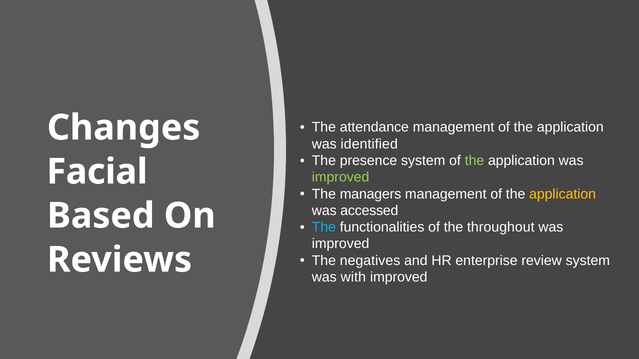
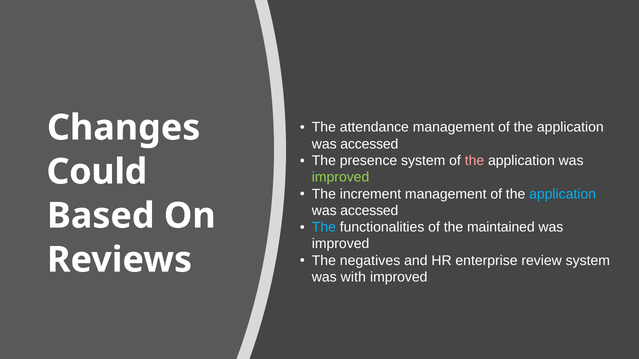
identified at (369, 144): identified -> accessed
the at (474, 161) colour: light green -> pink
Facial: Facial -> Could
managers: managers -> increment
application at (563, 194) colour: yellow -> light blue
throughout: throughout -> maintained
